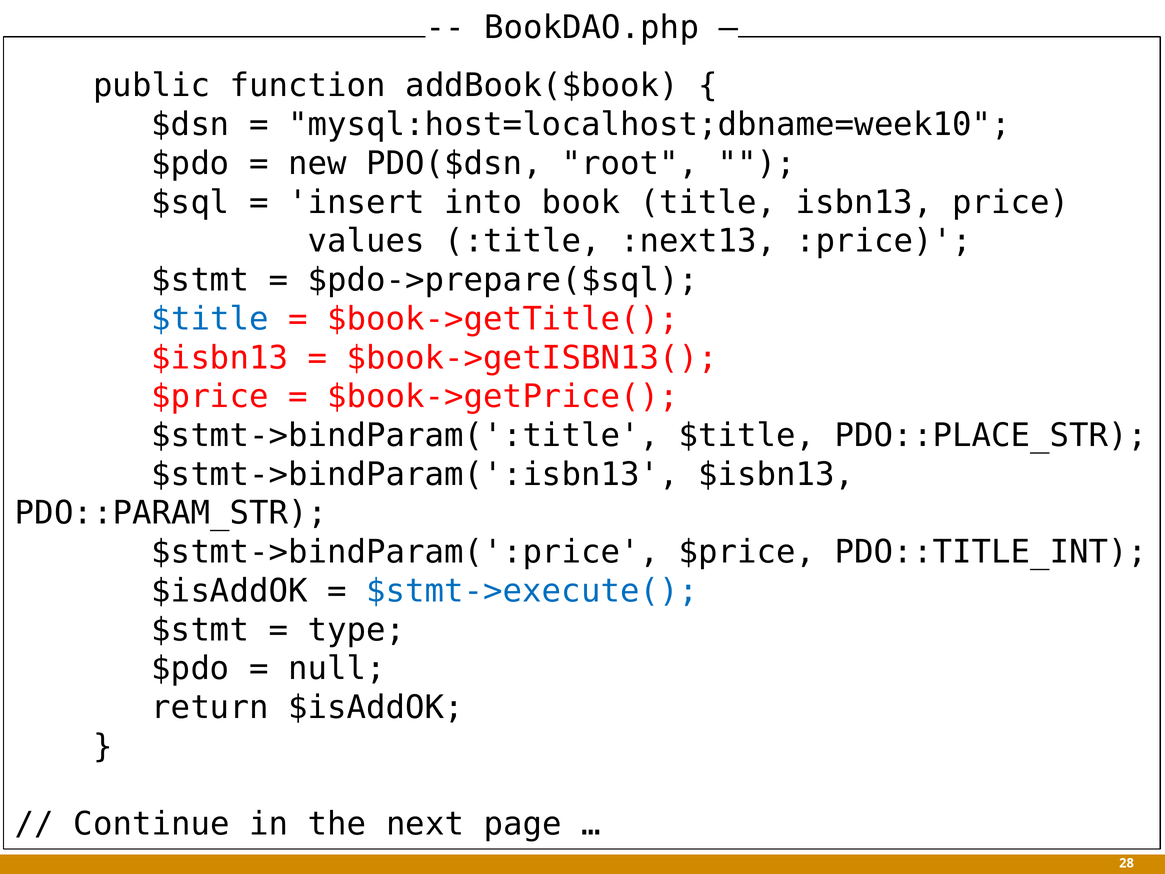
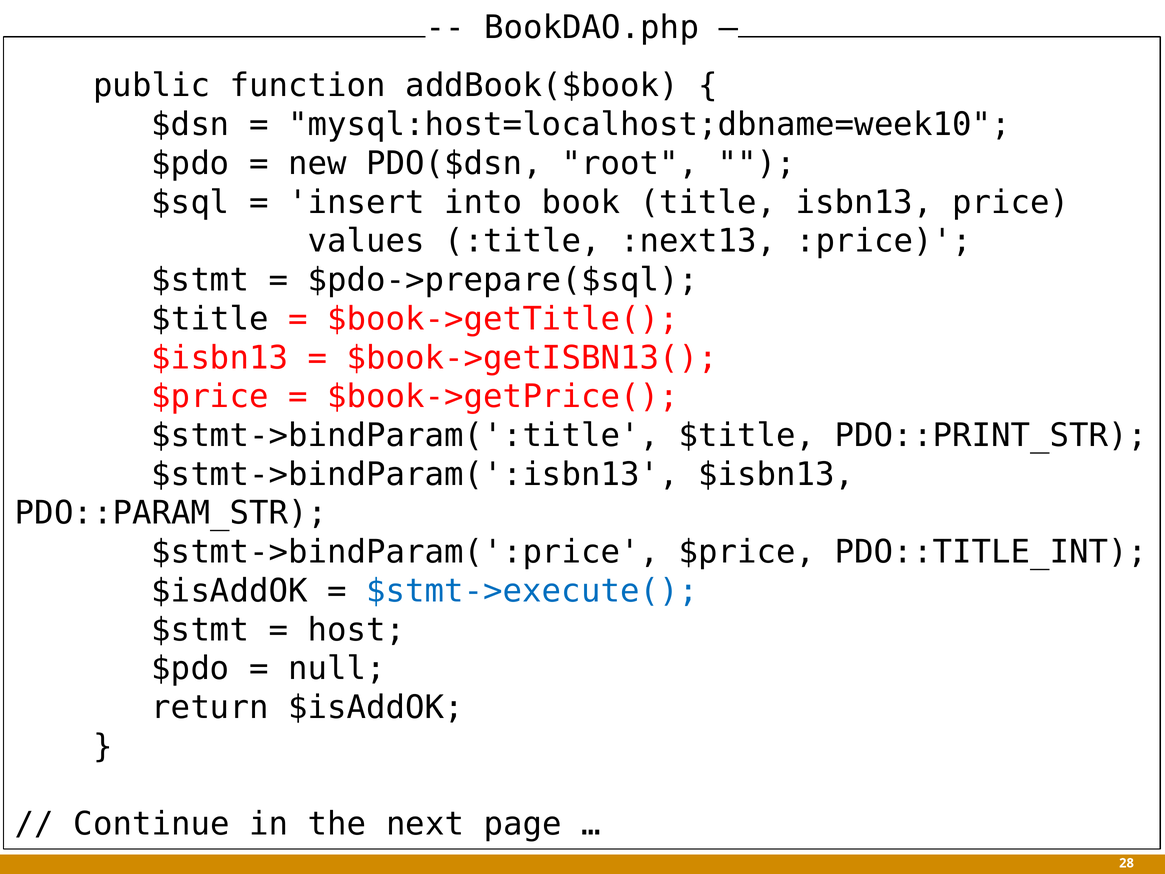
$title at (210, 319) colour: blue -> black
PDO::PLACE_STR: PDO::PLACE_STR -> PDO::PRINT_STR
type: type -> host
